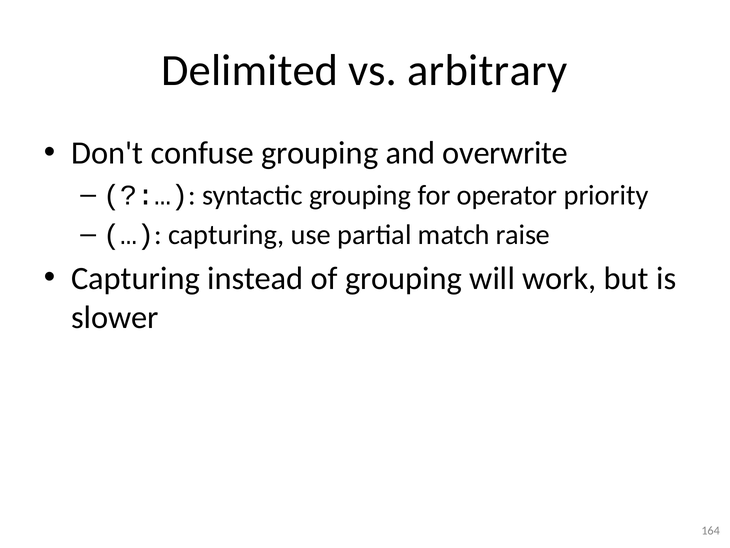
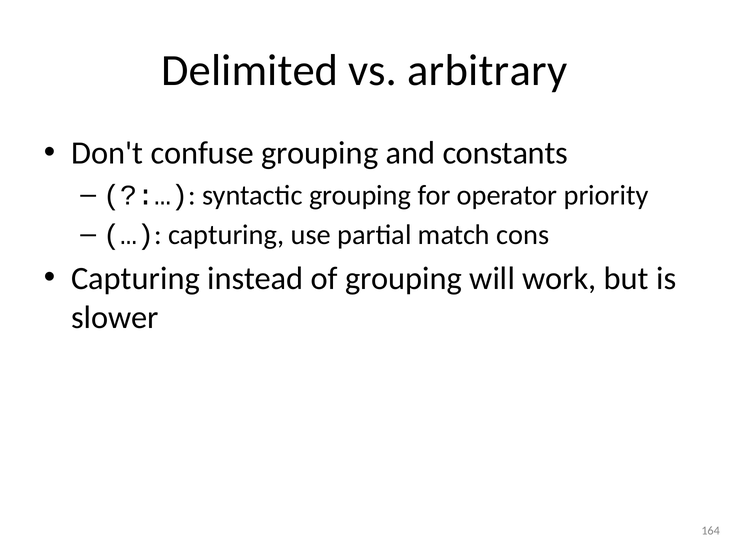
overwrite: overwrite -> constants
raise: raise -> cons
